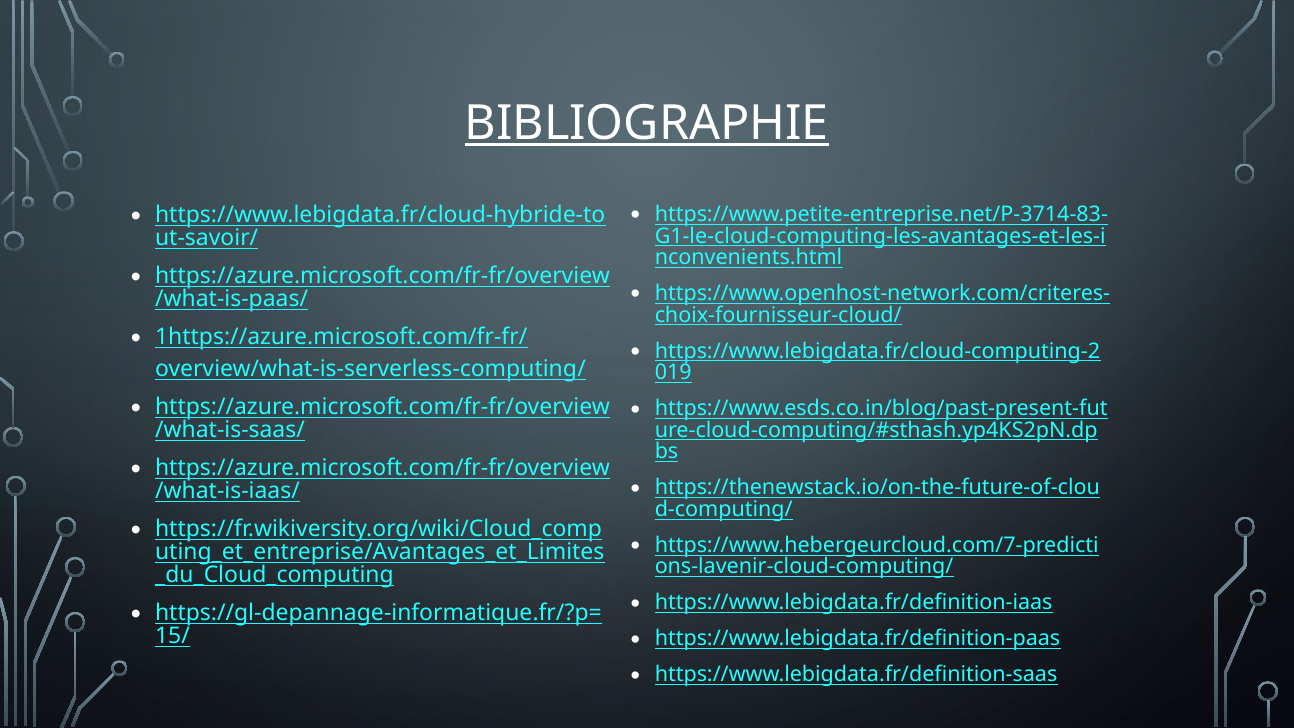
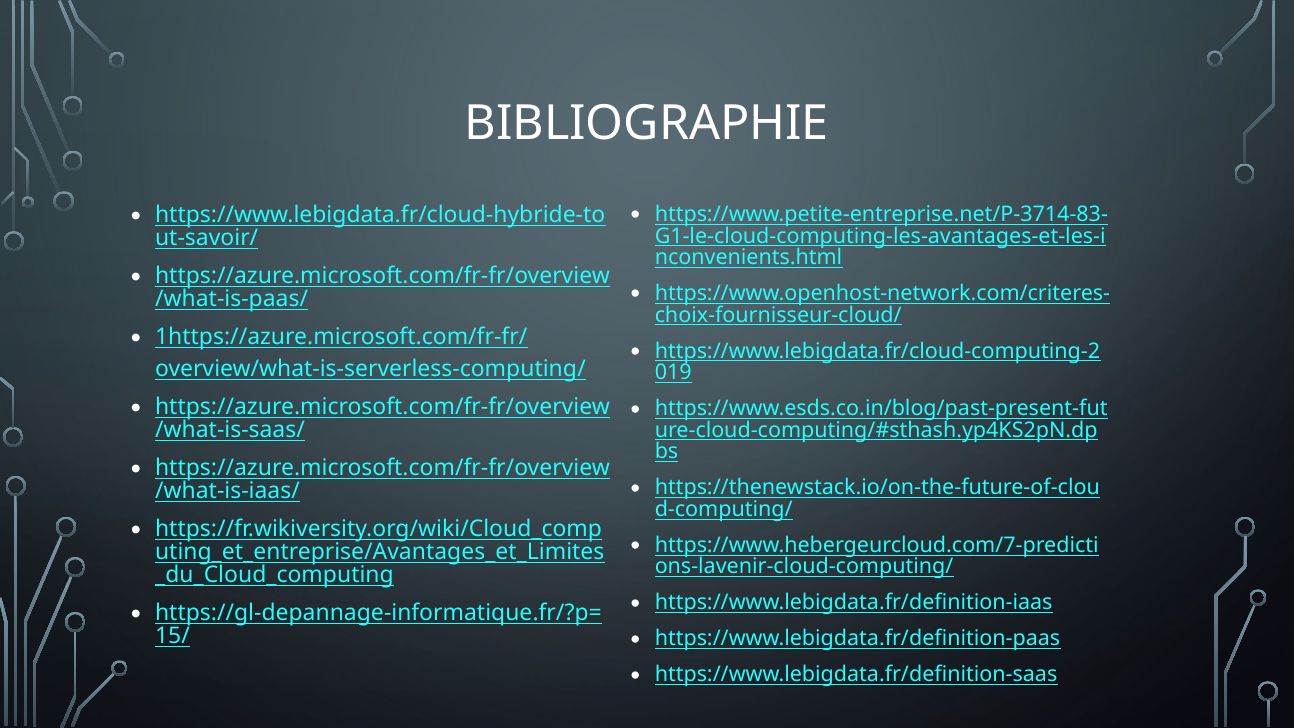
BIBLIOGRAPHIE underline: present -> none
